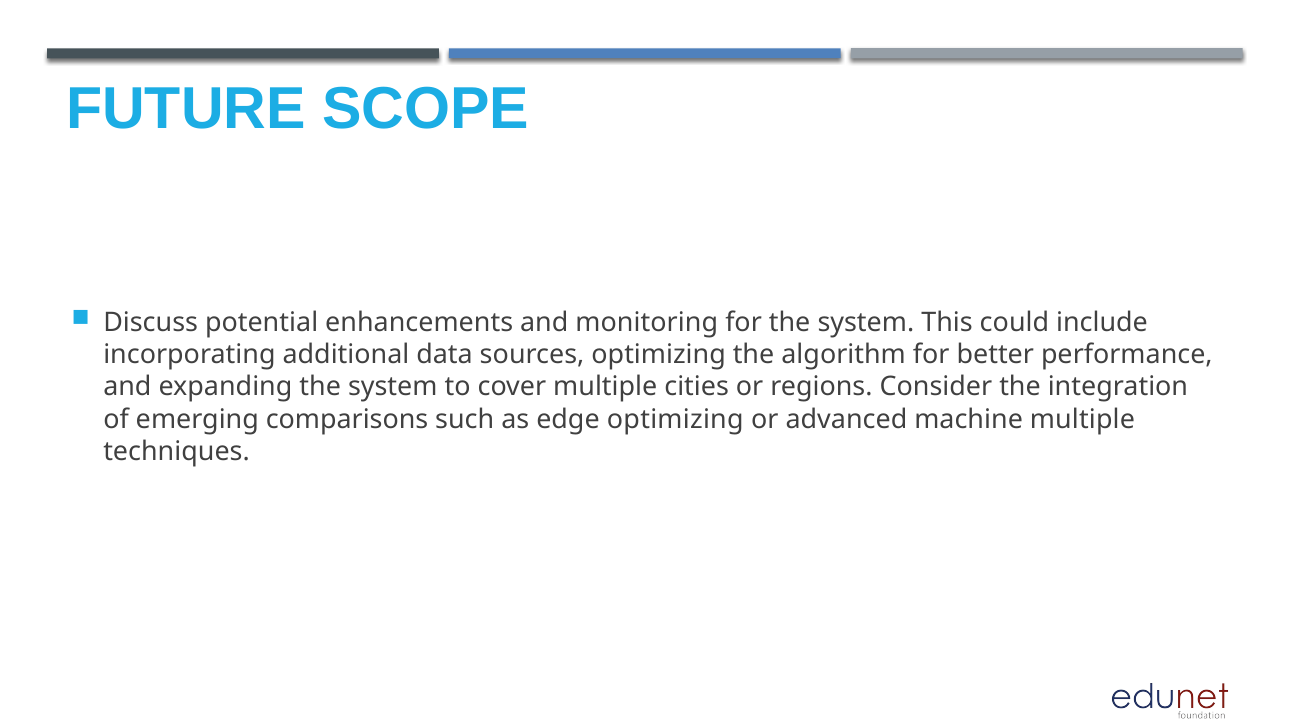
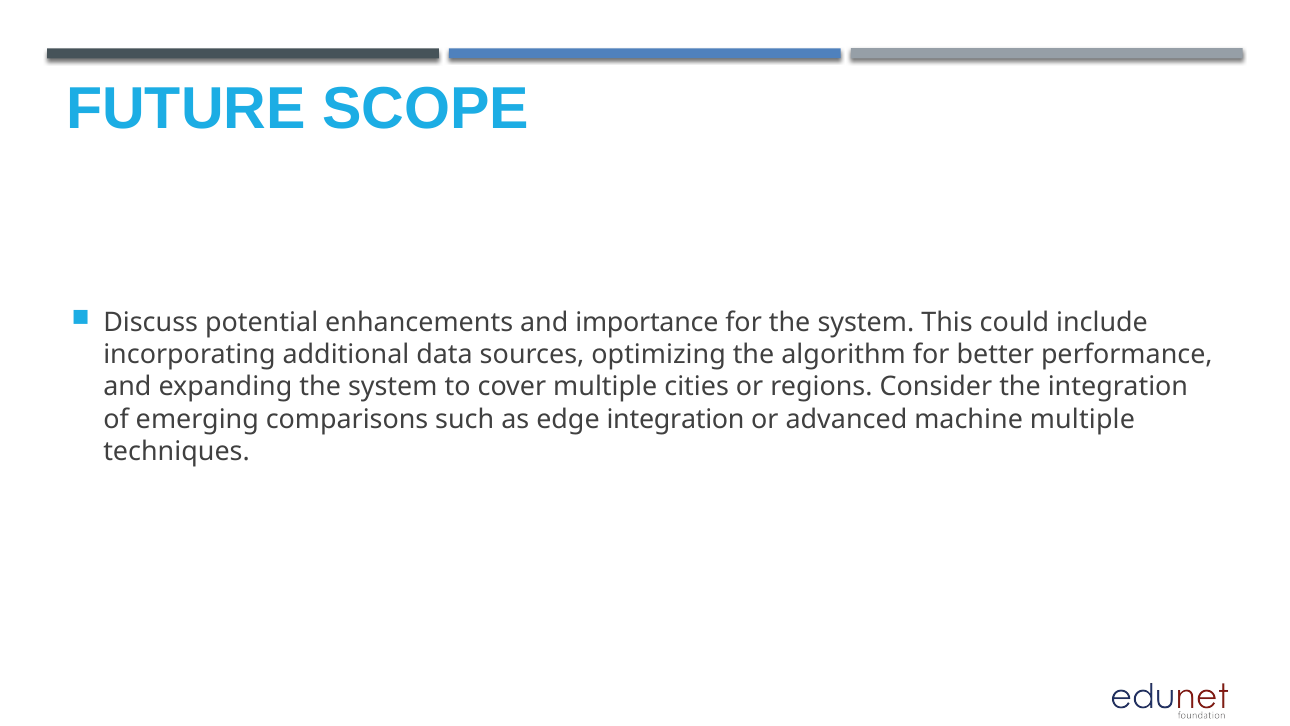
monitoring: monitoring -> importance
edge optimizing: optimizing -> integration
